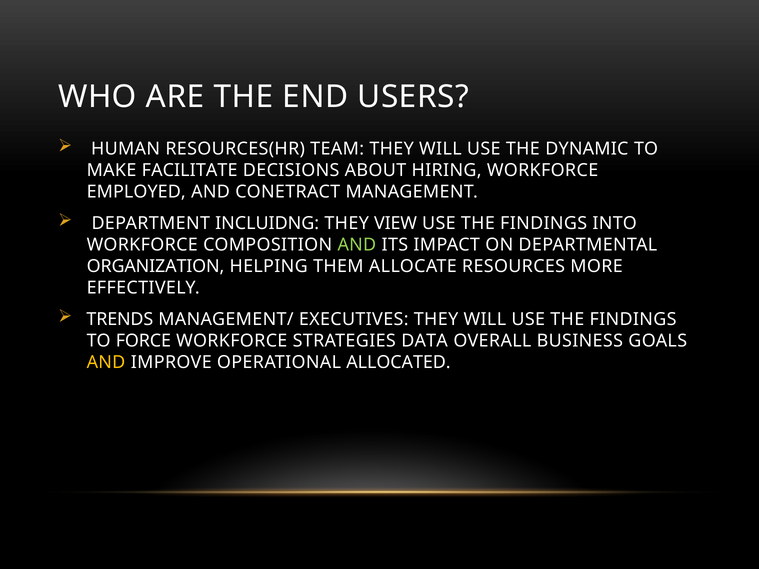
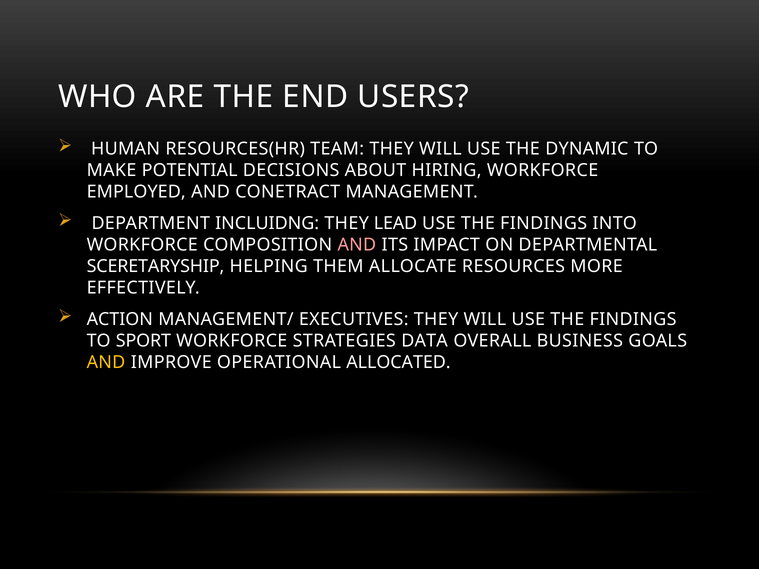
FACILITATE: FACILITATE -> POTENTIAL
VIEW: VIEW -> LEAD
AND at (357, 245) colour: light green -> pink
ORGANIZATION: ORGANIZATION -> SCERETARYSHIP
TRENDS: TRENDS -> ACTION
FORCE: FORCE -> SPORT
